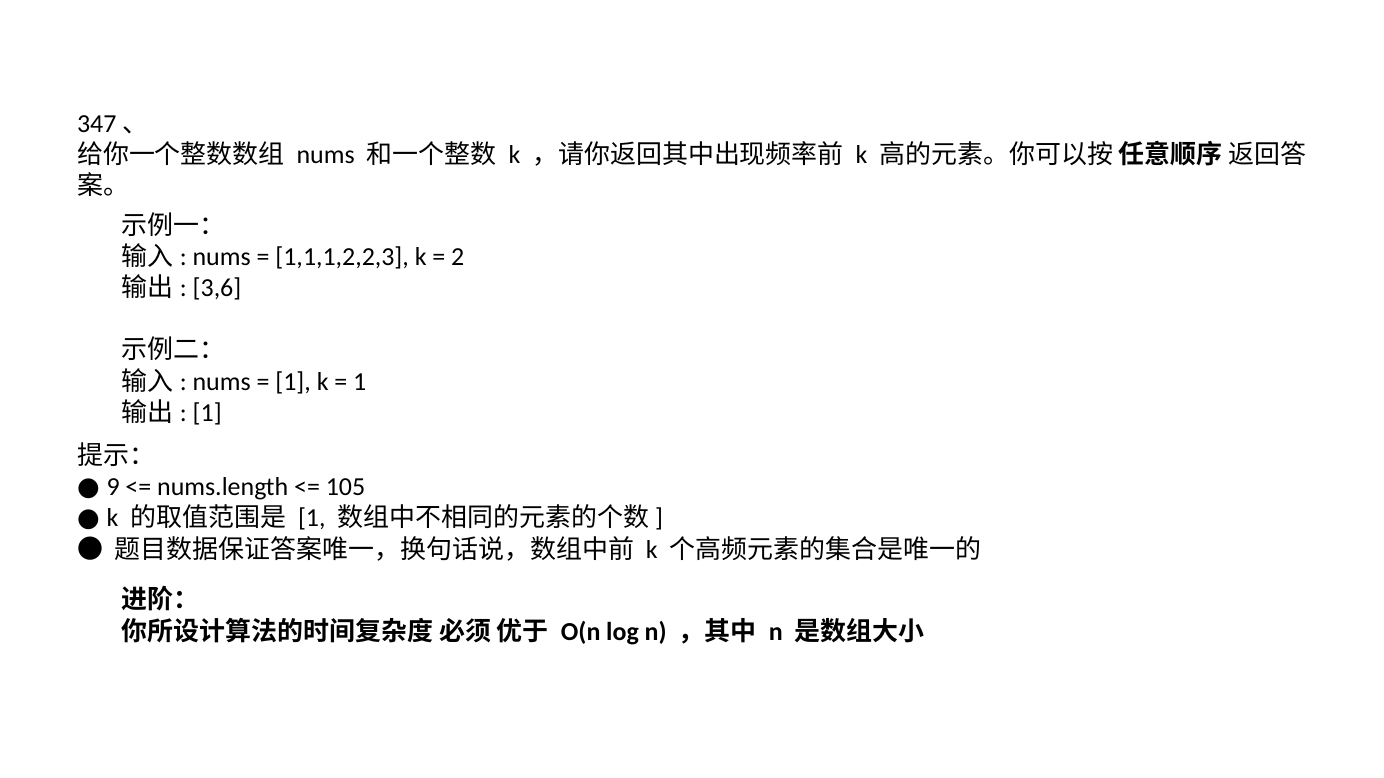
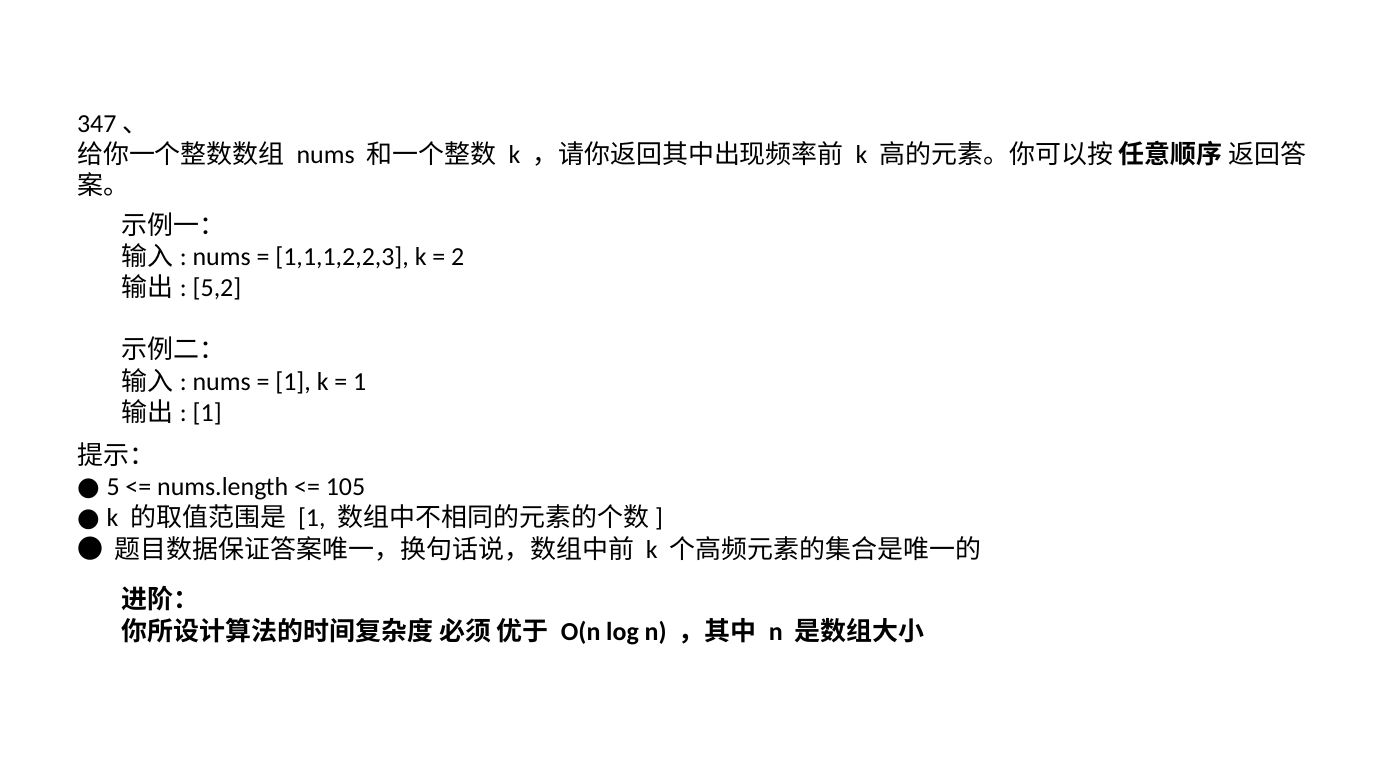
3,6: 3,6 -> 5,2
9: 9 -> 5
